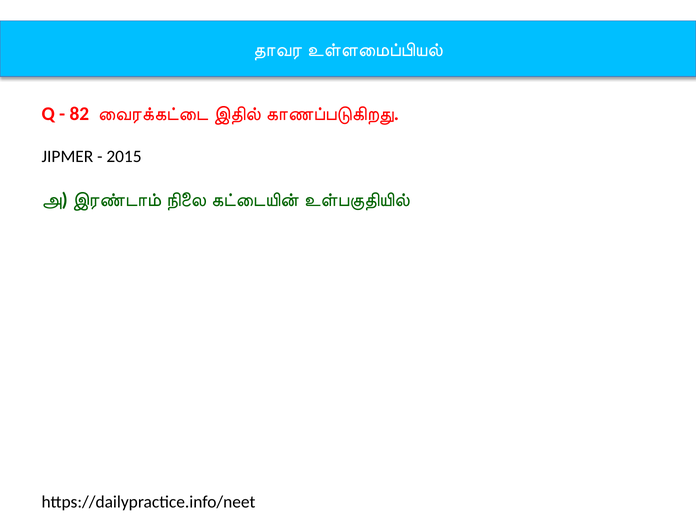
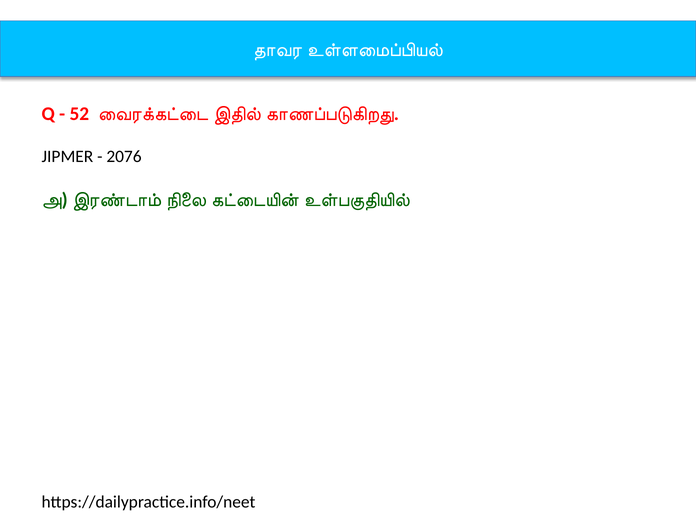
82: 82 -> 52
2015: 2015 -> 2076
